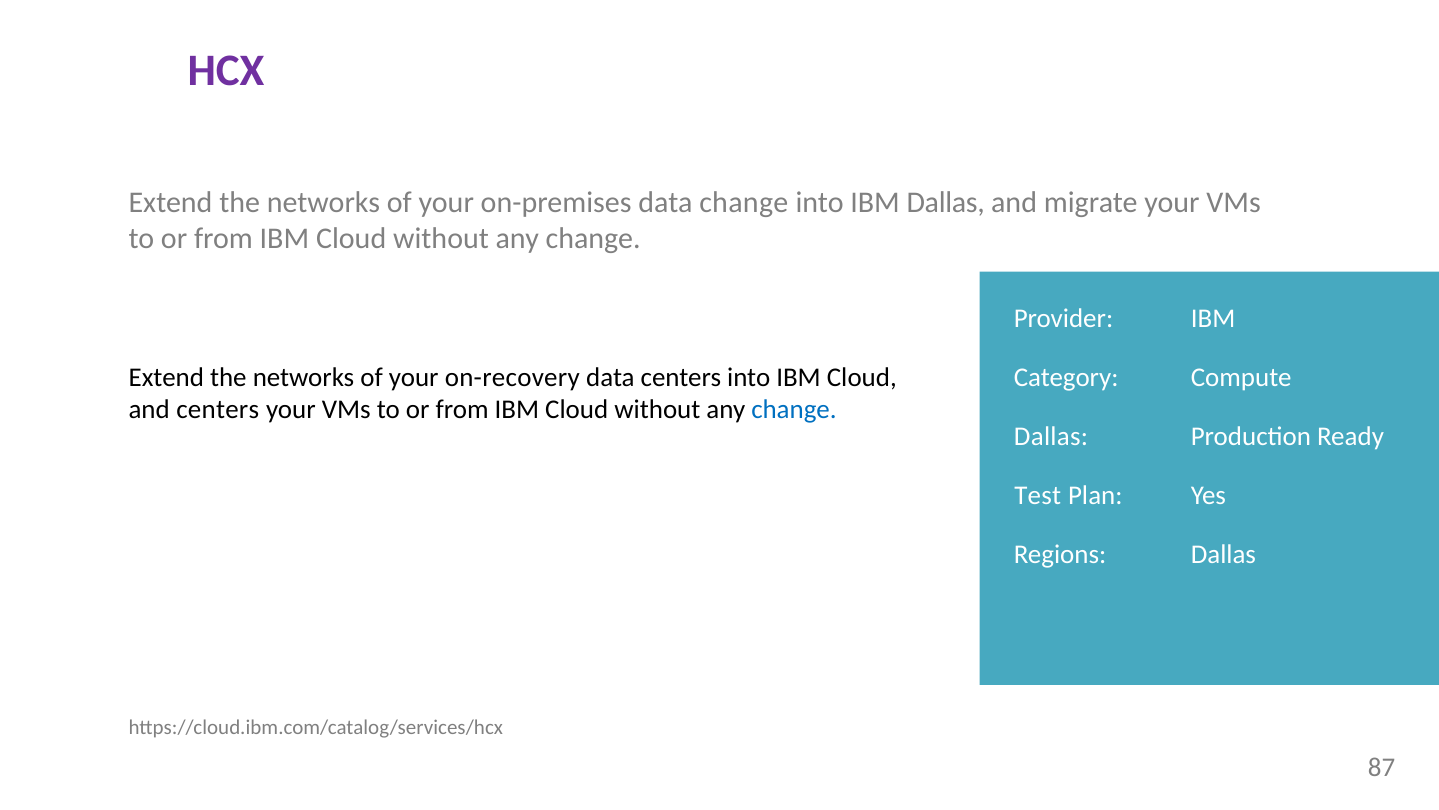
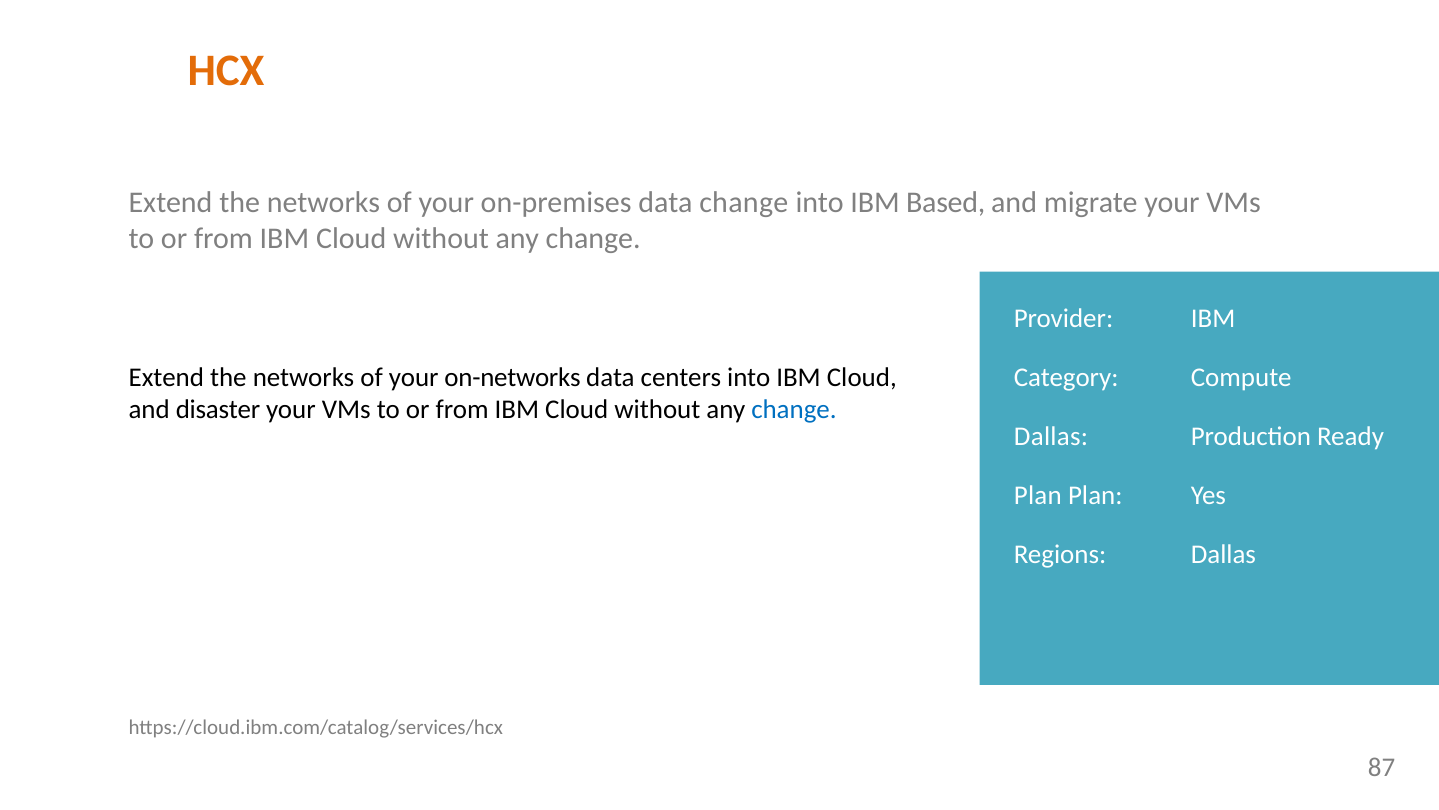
HCX colour: purple -> orange
IBM Dallas: Dallas -> Based
on-recovery: on-recovery -> on-networks
and centers: centers -> disaster
Test at (1038, 495): Test -> Plan
